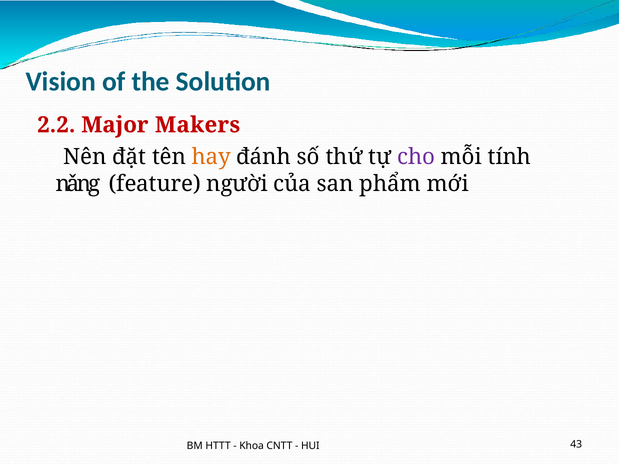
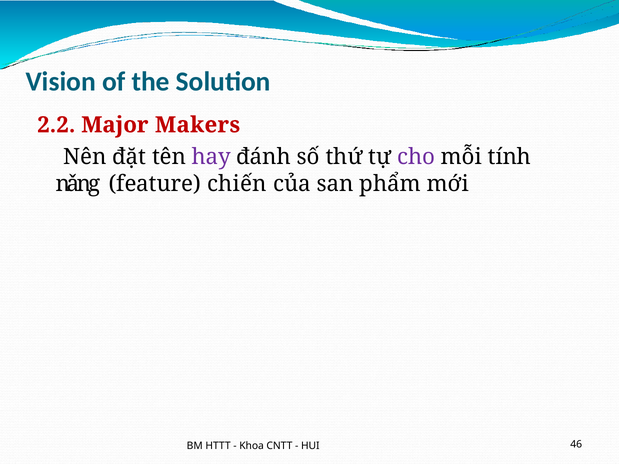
hay colour: orange -> purple
người: người -> chiến
43: 43 -> 46
